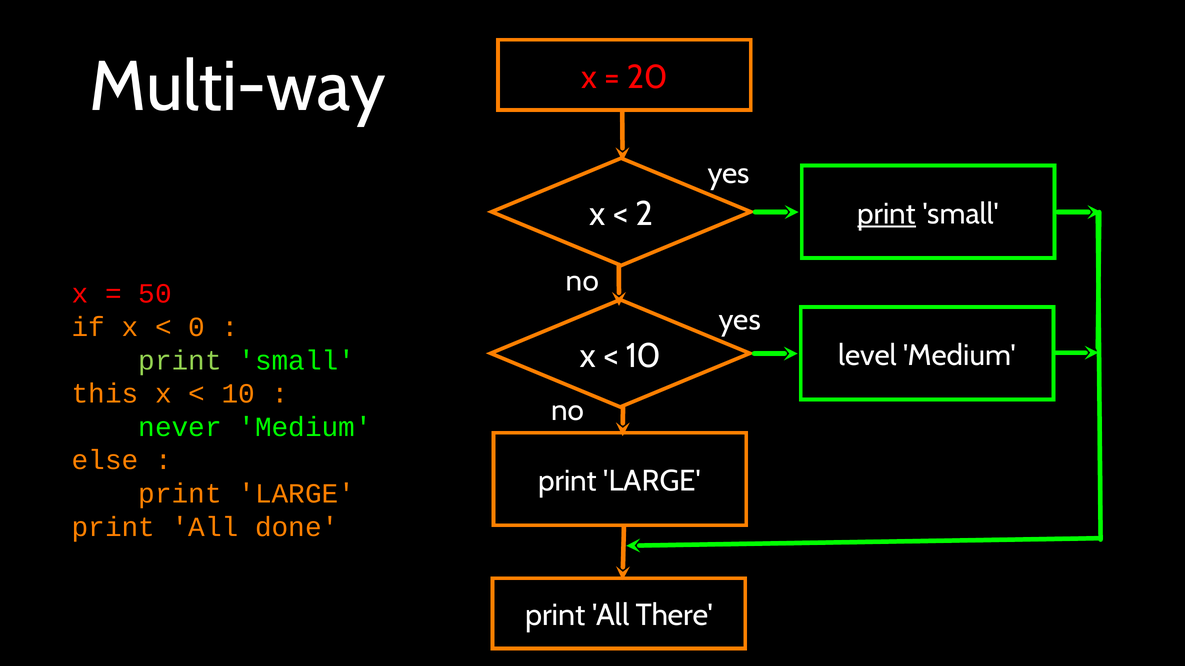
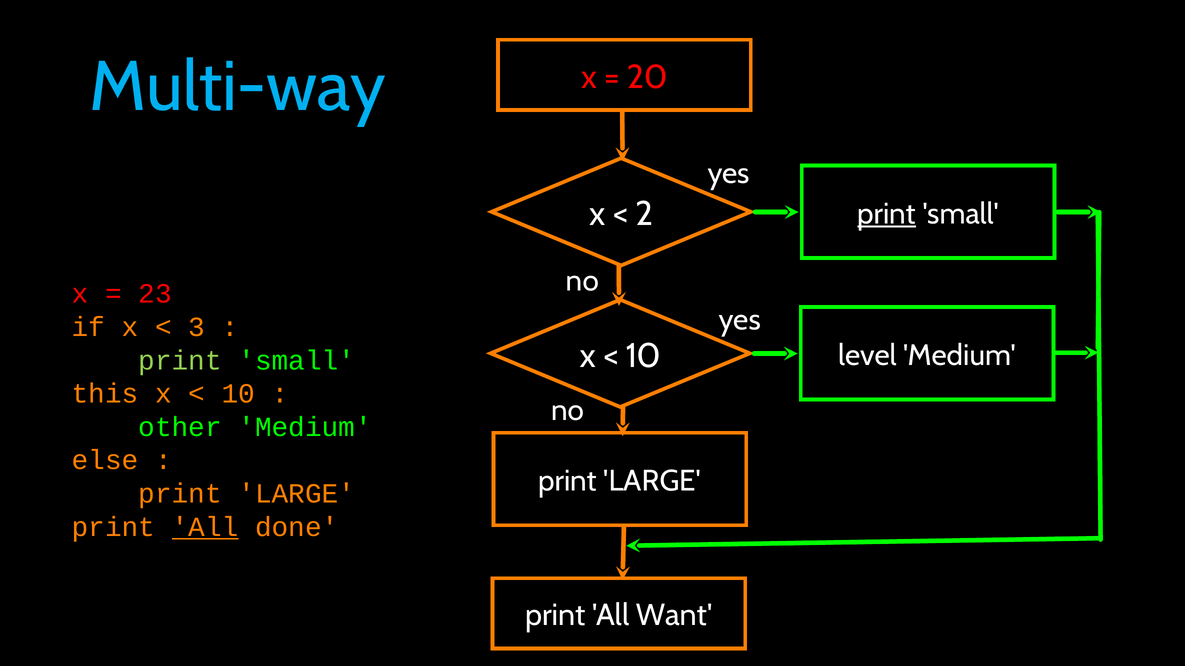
Multi-way colour: white -> light blue
50: 50 -> 23
0: 0 -> 3
never: never -> other
All at (205, 527) underline: none -> present
There: There -> Want
